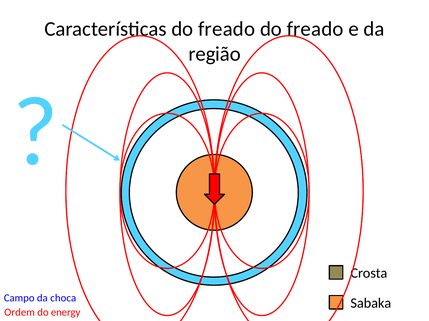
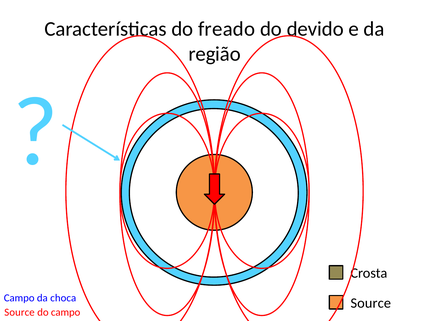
freado at (315, 29): freado -> devido
Sabaka at (371, 304): Sabaka -> Source
Ordem at (20, 313): Ordem -> Source
do energy: energy -> campo
